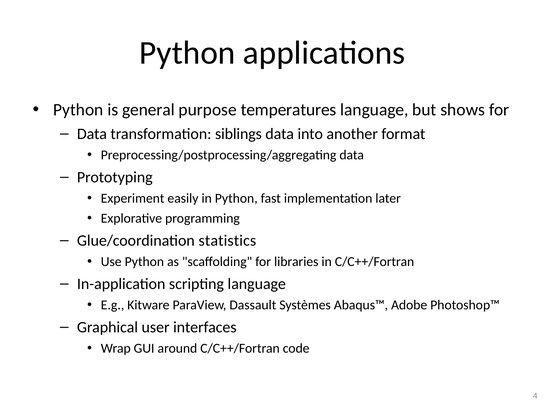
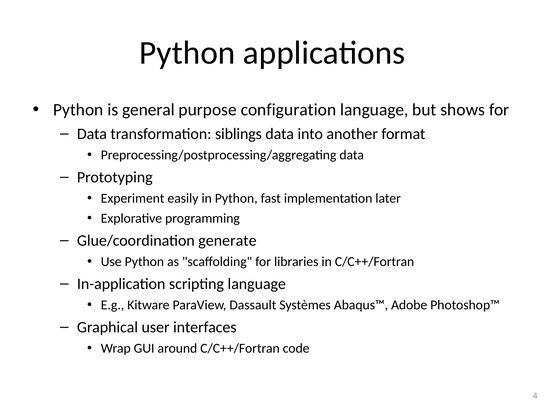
temperatures: temperatures -> configuration
statistics: statistics -> generate
